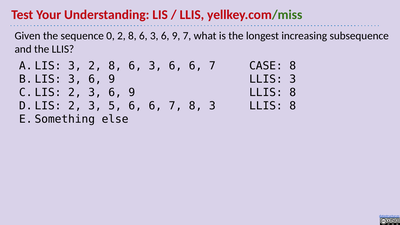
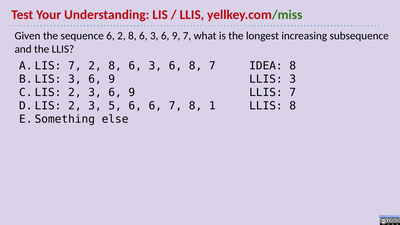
sequence 0: 0 -> 6
3 at (75, 66): 3 -> 7
3 6 6: 6 -> 8
CASE: CASE -> IDEA
9 LLIS 8: 8 -> 7
8 3: 3 -> 1
